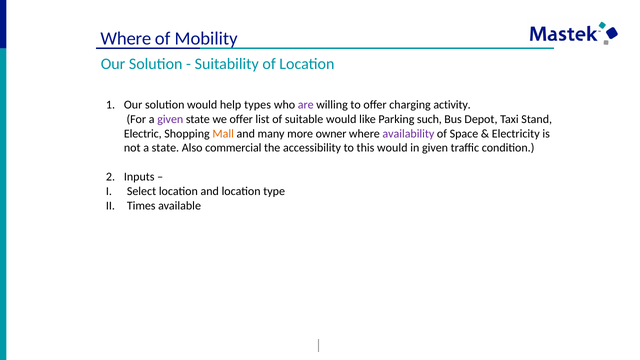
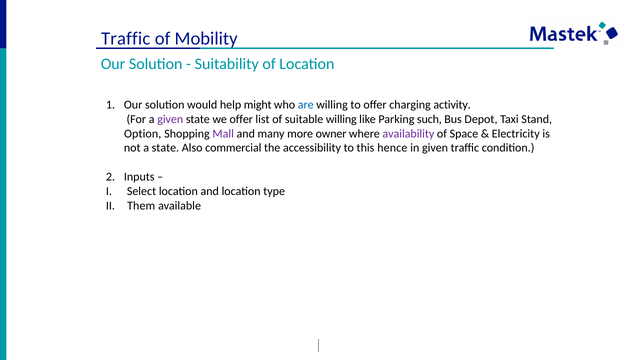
Where at (126, 38): Where -> Traffic
types: types -> might
are colour: purple -> blue
suitable would: would -> willing
Electric: Electric -> Option
Mall colour: orange -> purple
this would: would -> hence
Times: Times -> Them
